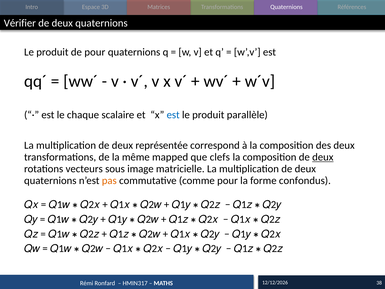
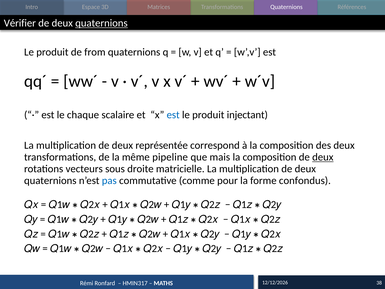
quaternions at (101, 23) underline: none -> present
de pour: pour -> from
parallèle: parallèle -> injectant
mapped: mapped -> pipeline
clefs: clefs -> mais
image: image -> droite
pas colour: orange -> blue
